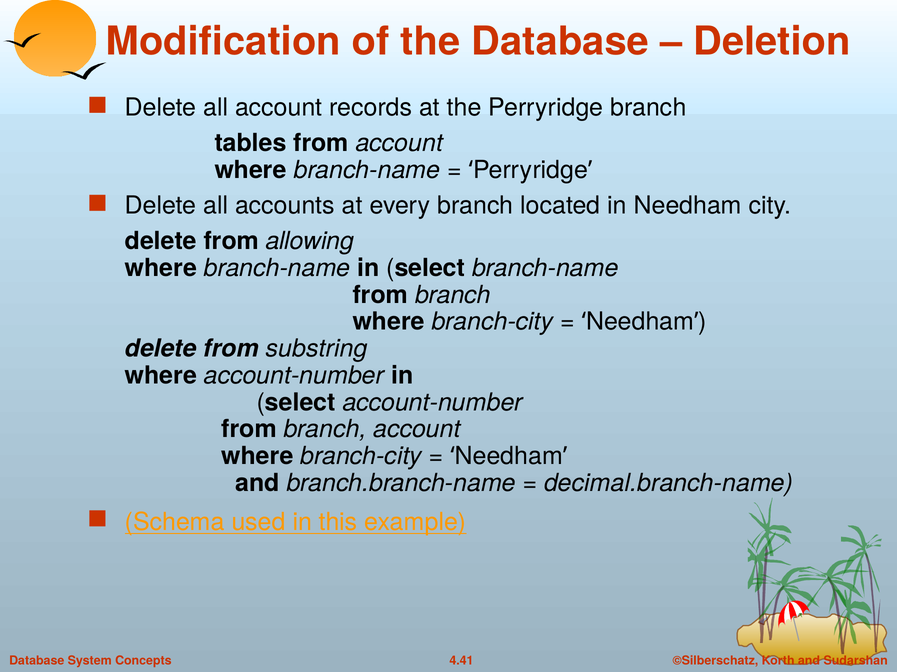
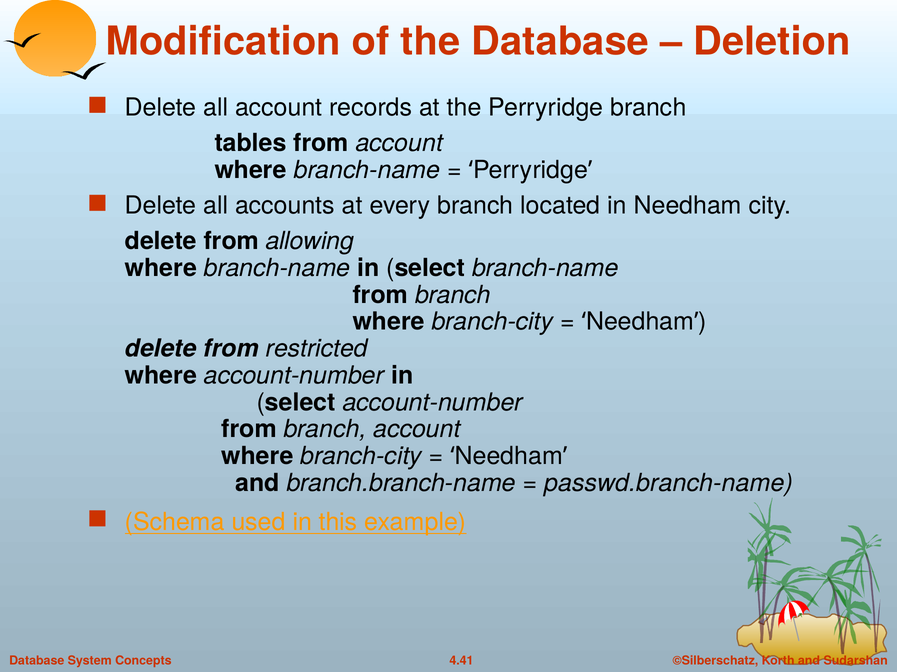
substring: substring -> restricted
decimal.branch-name: decimal.branch-name -> passwd.branch-name
